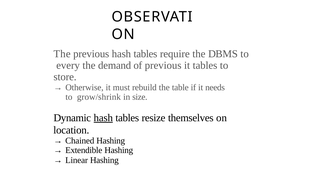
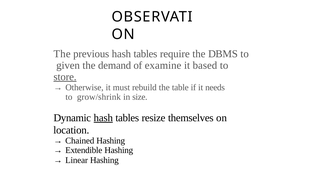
every: every -> given
of previous: previous -> examine
it tables: tables -> based
store underline: none -> present
